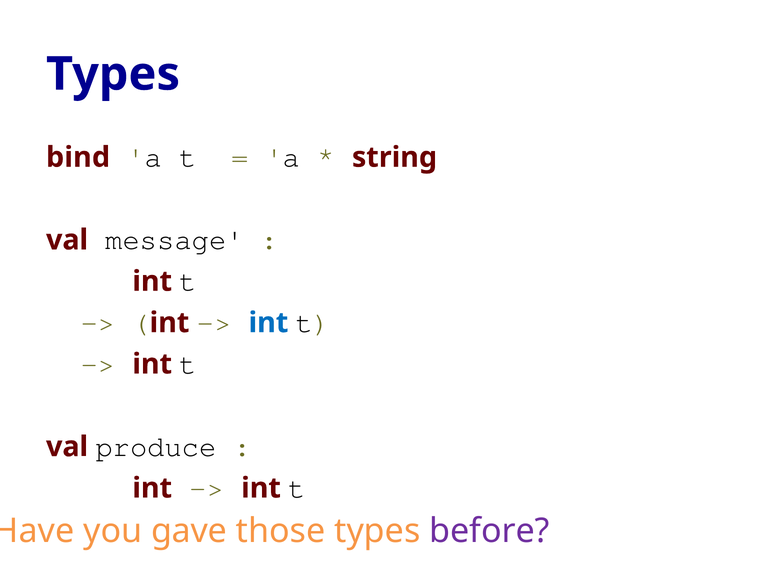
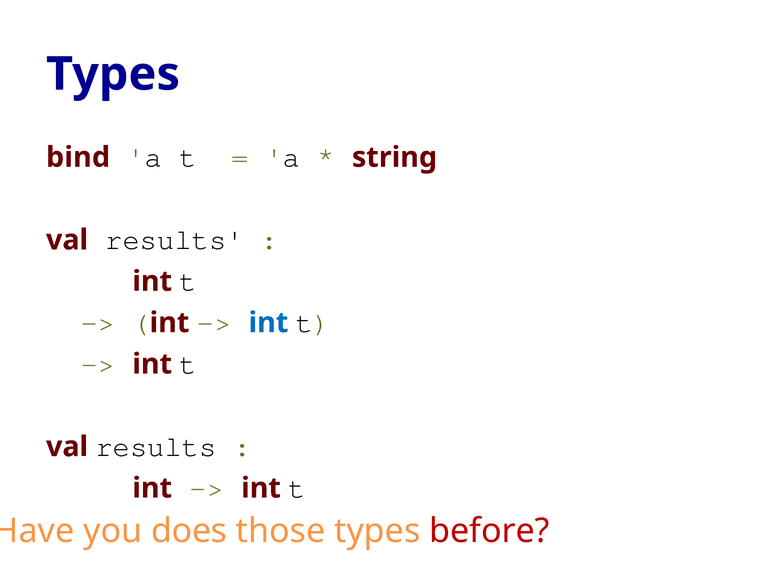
message at (175, 240): message -> results
produce at (156, 447): produce -> results
gave: gave -> does
before colour: purple -> red
